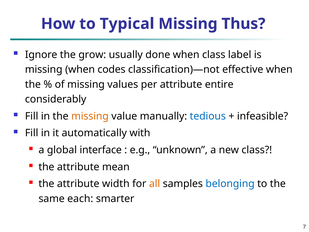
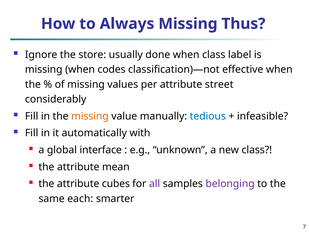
Typical: Typical -> Always
grow: grow -> store
entire: entire -> street
width: width -> cubes
all colour: orange -> purple
belonging colour: blue -> purple
